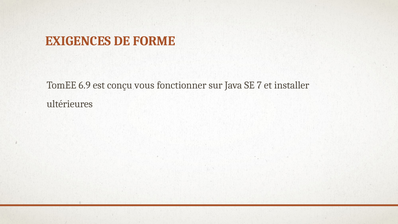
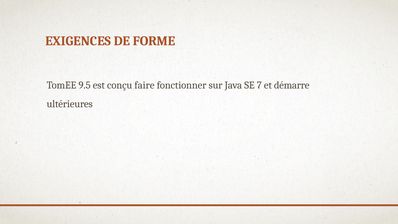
6.9: 6.9 -> 9.5
vous: vous -> faire
installer: installer -> démarre
